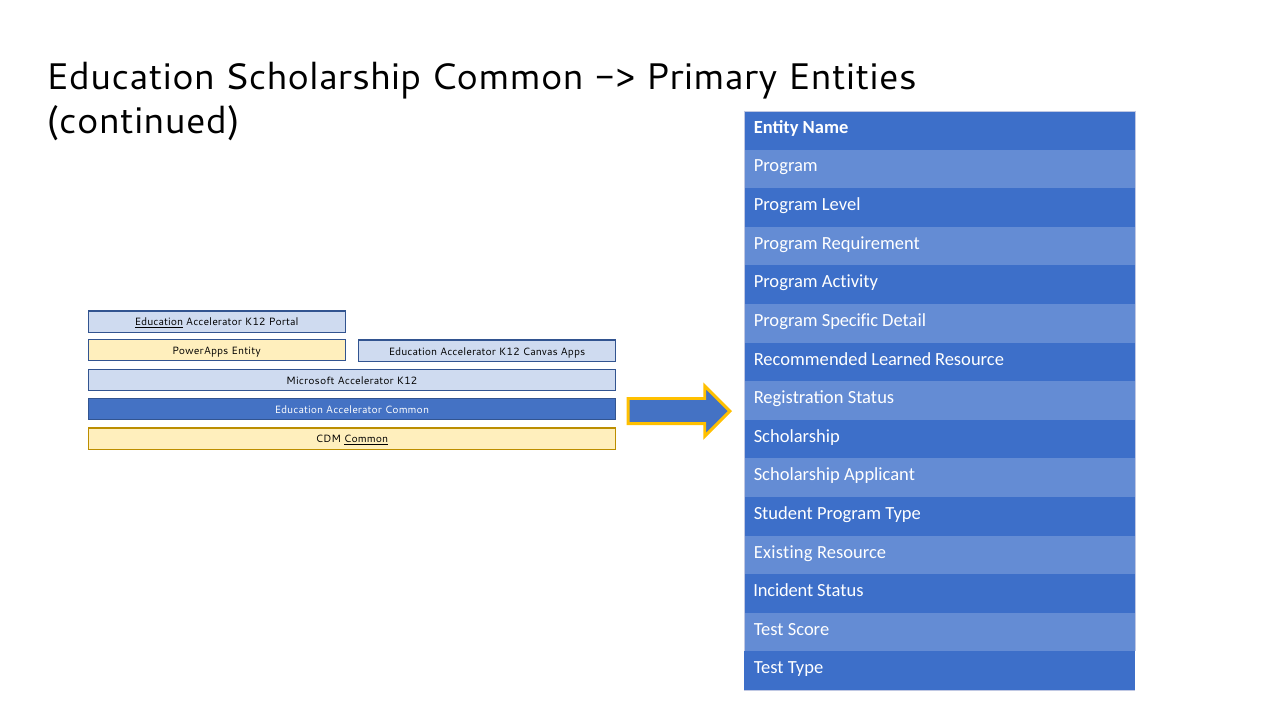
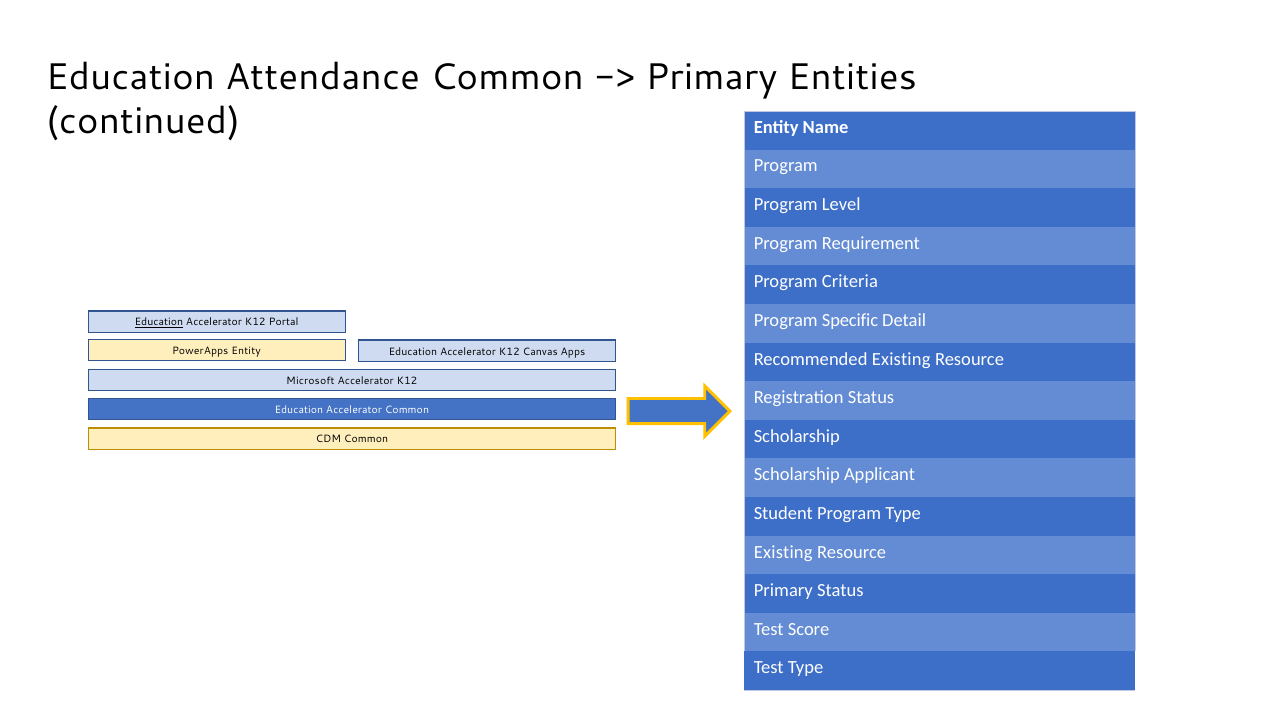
Education Scholarship: Scholarship -> Attendance
Activity: Activity -> Criteria
Recommended Learned: Learned -> Existing
Common at (366, 439) underline: present -> none
Incident at (783, 590): Incident -> Primary
